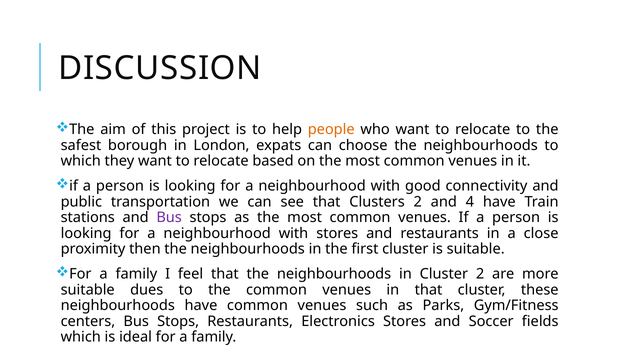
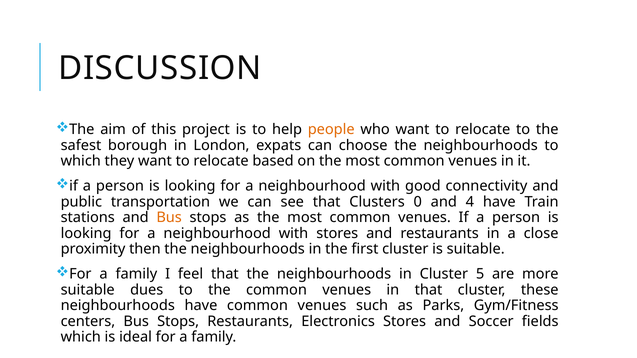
Clusters 2: 2 -> 0
Bus at (169, 218) colour: purple -> orange
Cluster 2: 2 -> 5
